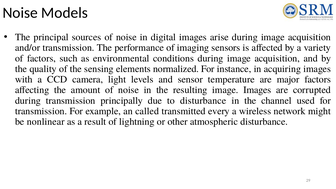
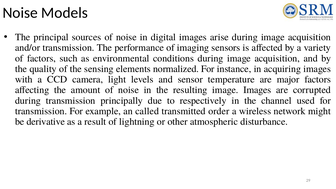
to disturbance: disturbance -> respectively
every: every -> order
nonlinear: nonlinear -> derivative
